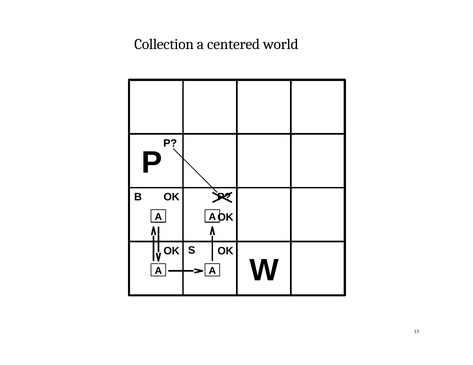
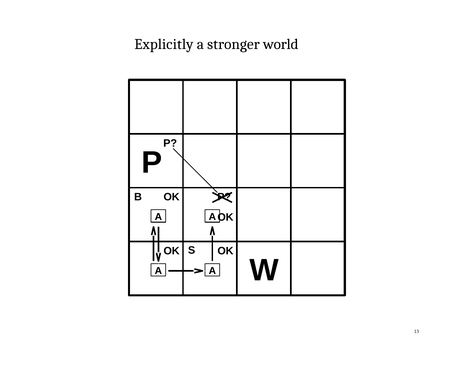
Collection: Collection -> Explicitly
centered: centered -> stronger
